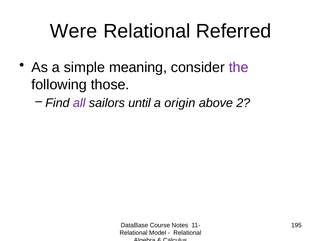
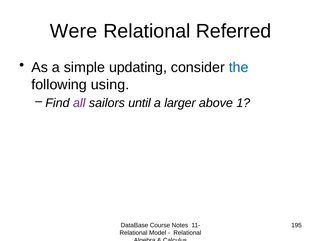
meaning: meaning -> updating
the colour: purple -> blue
those: those -> using
origin: origin -> larger
2: 2 -> 1
